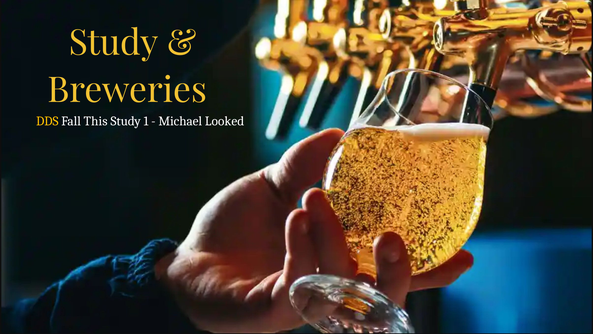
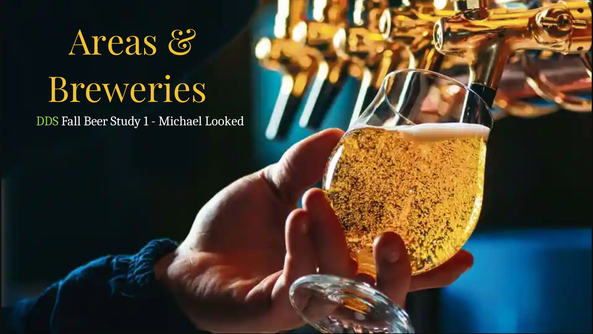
Study at (114, 43): Study -> Areas
DDS colour: yellow -> light green
This: This -> Beer
